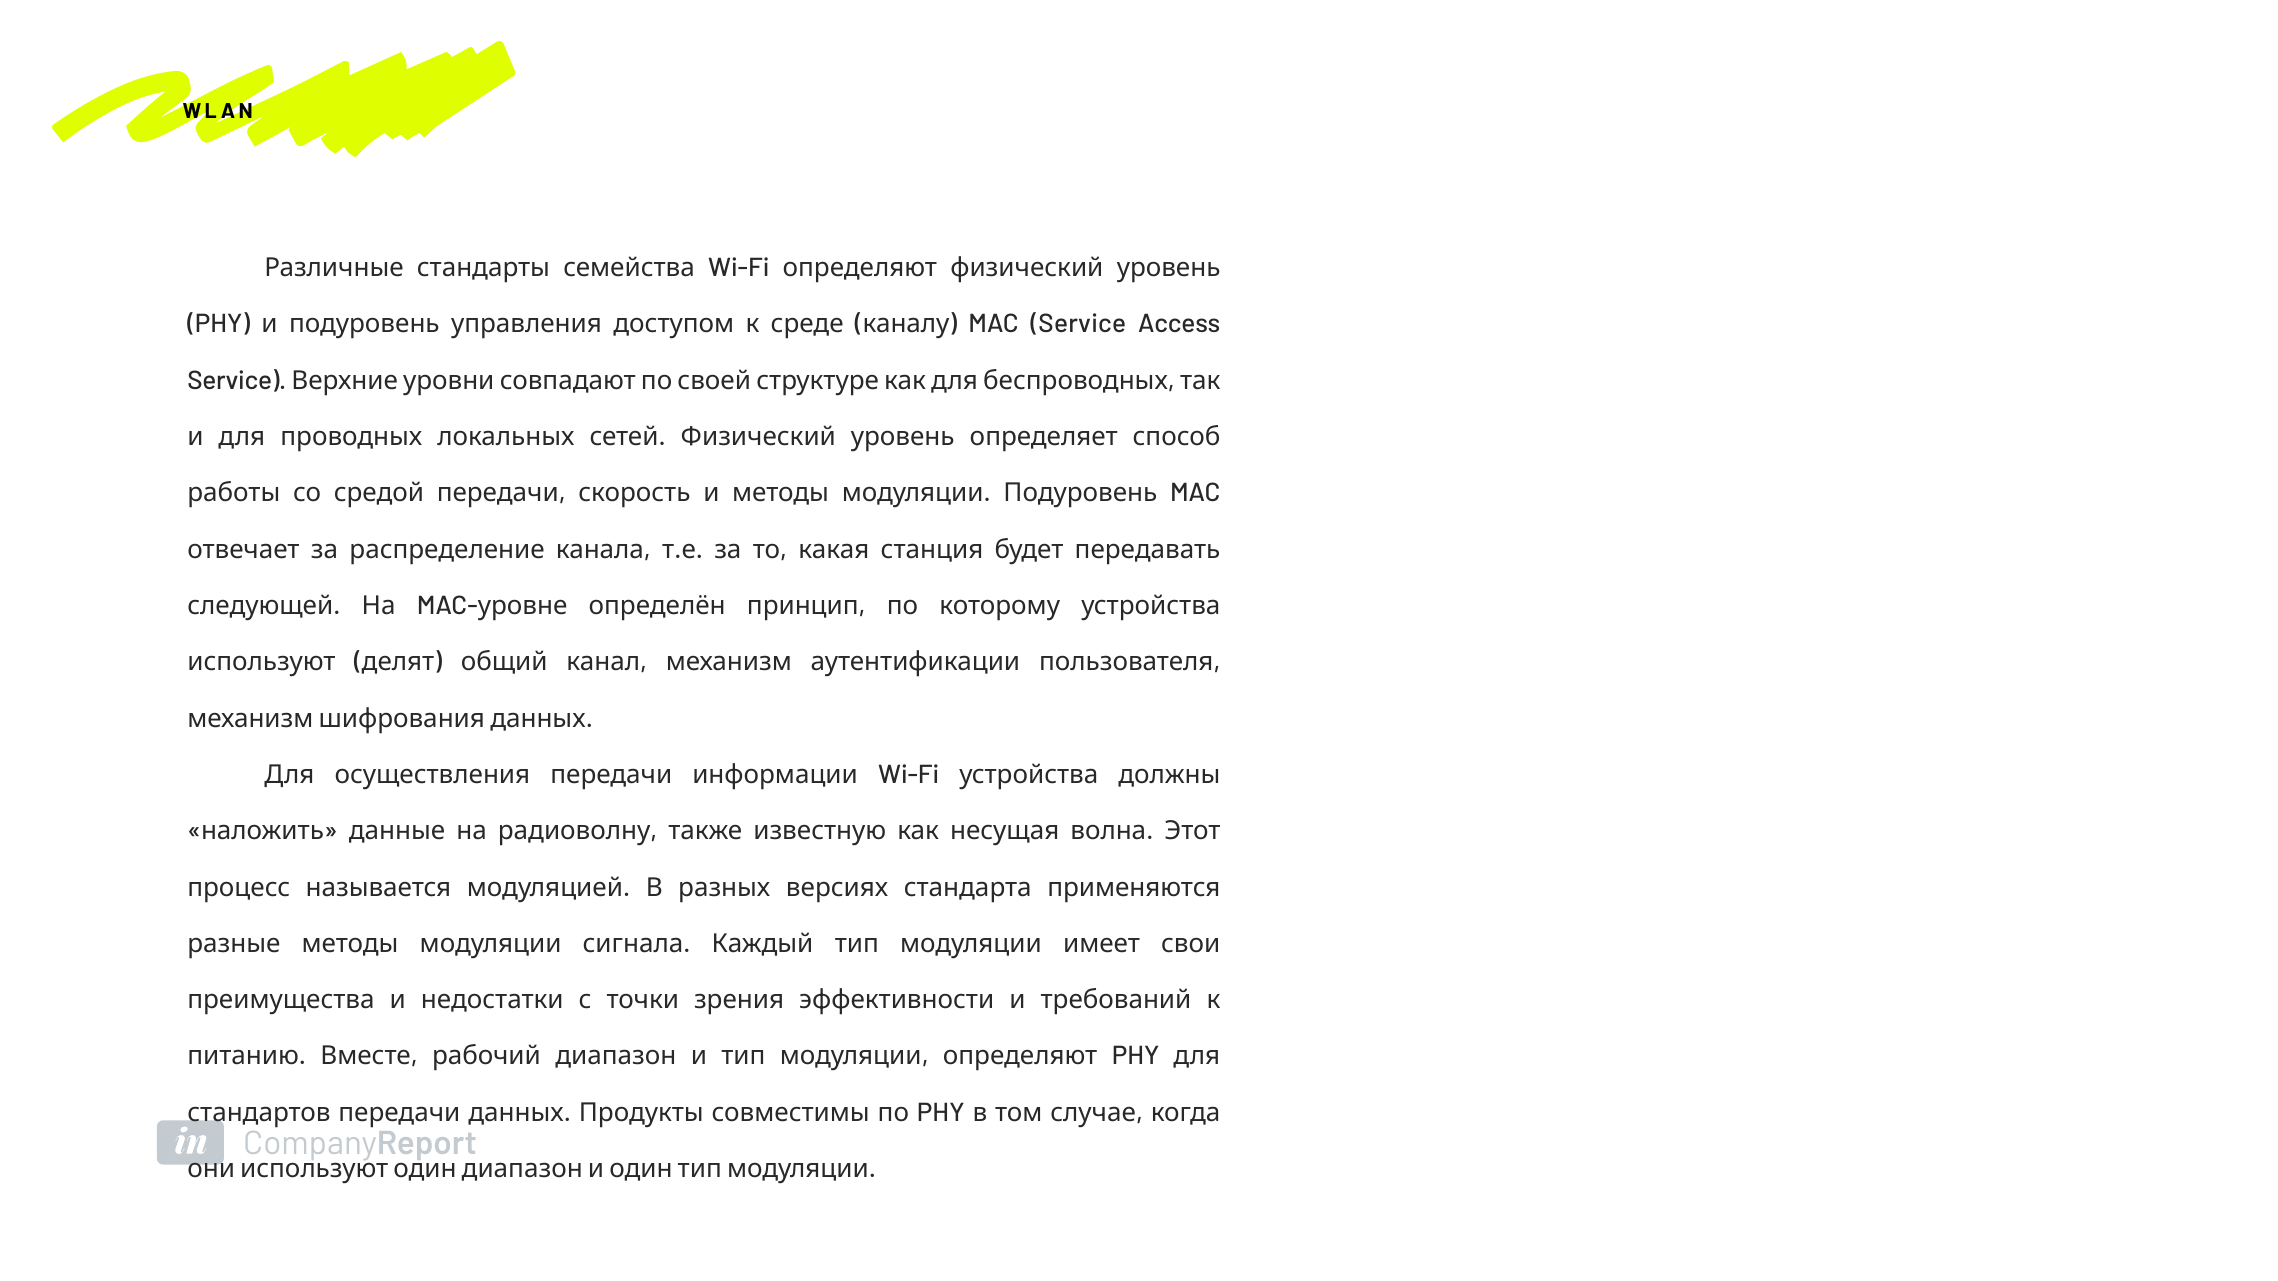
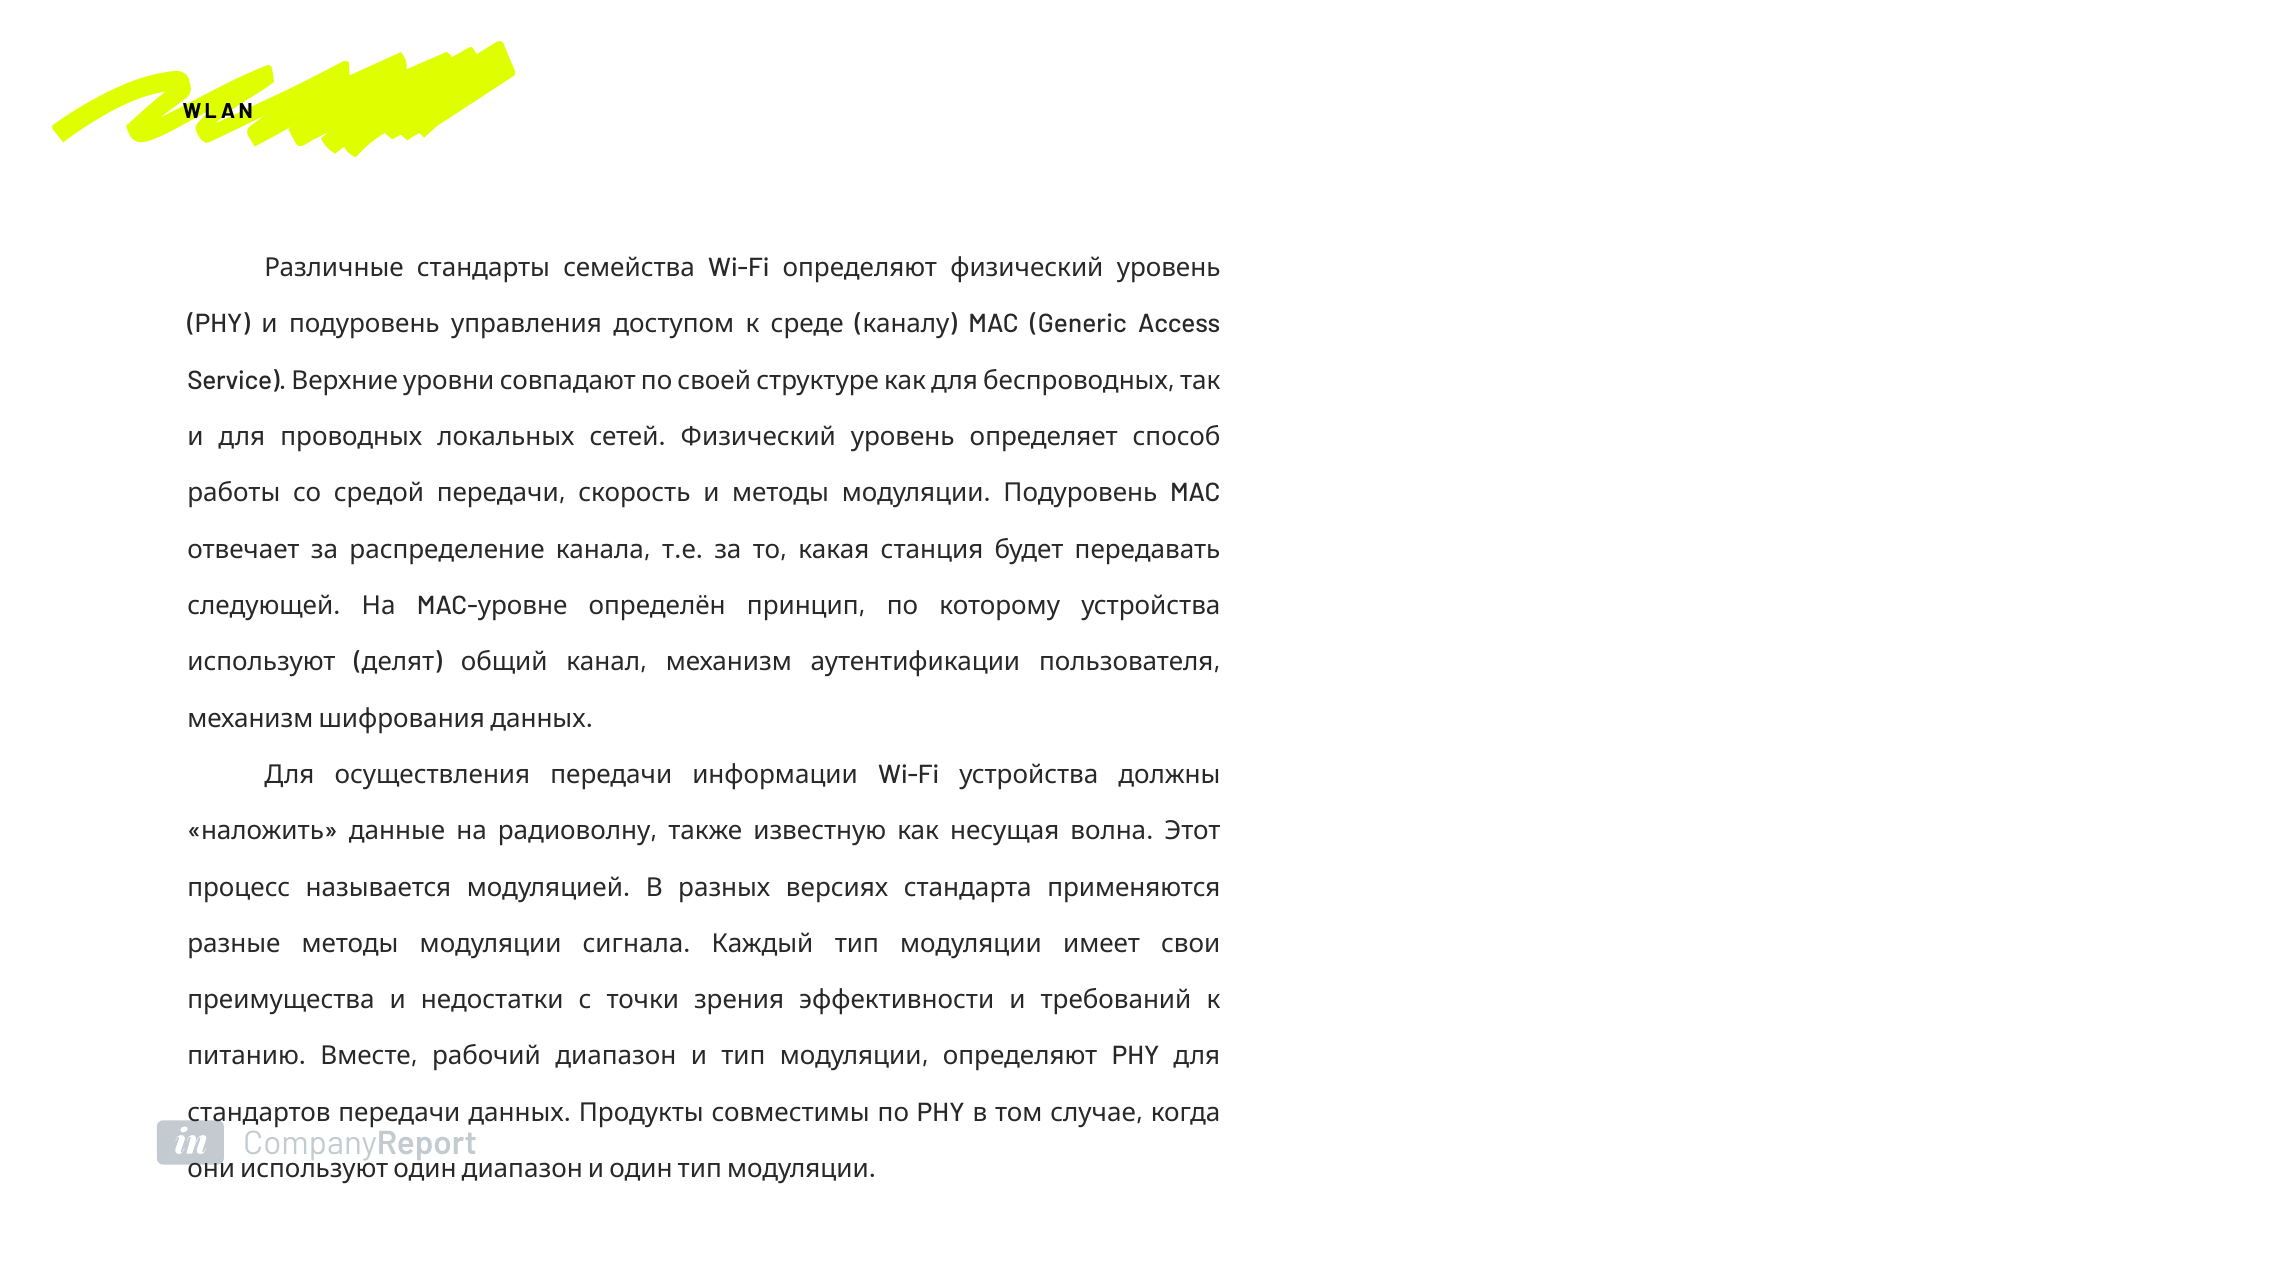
MAC Service: Service -> Generic
